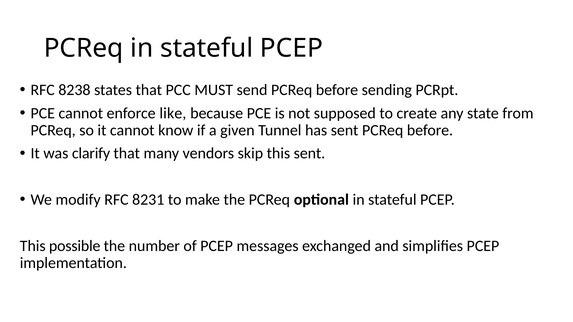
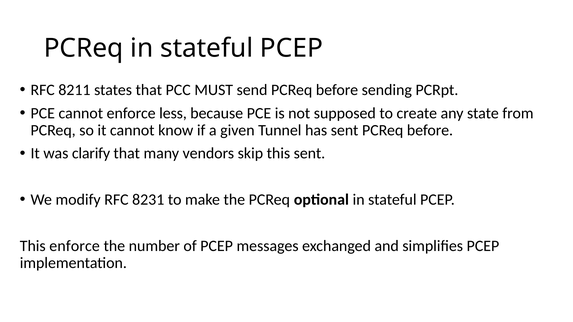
8238: 8238 -> 8211
like: like -> less
This possible: possible -> enforce
